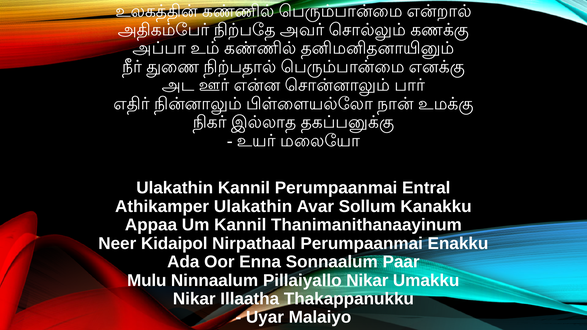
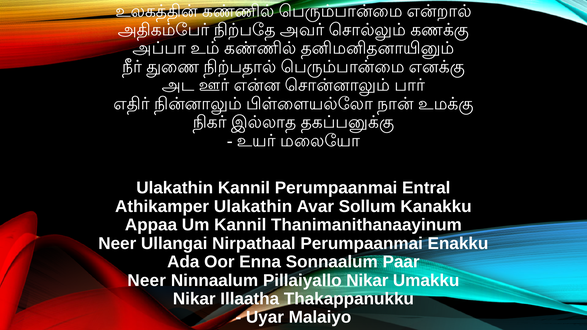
Kidaipol: Kidaipol -> Ullangai
Mulu at (147, 281): Mulu -> Neer
